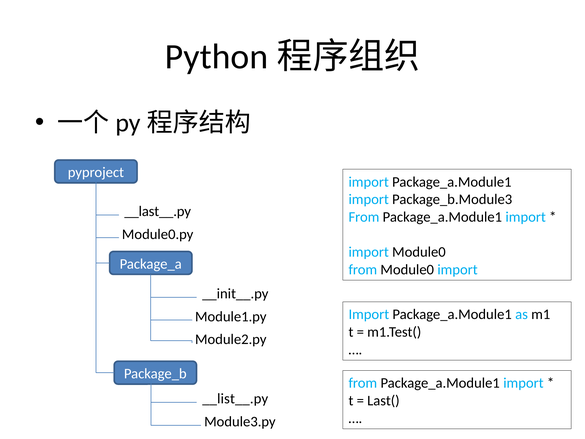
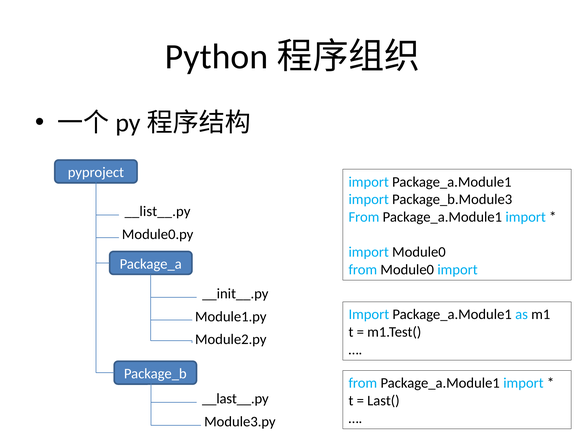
__last__.py: __last__.py -> __list__.py
__list__.py: __list__.py -> __last__.py
